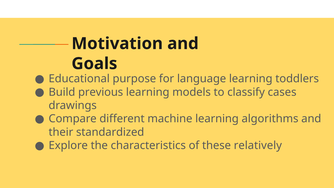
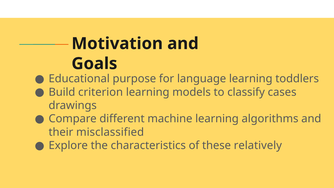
previous: previous -> criterion
standardized: standardized -> misclassified
